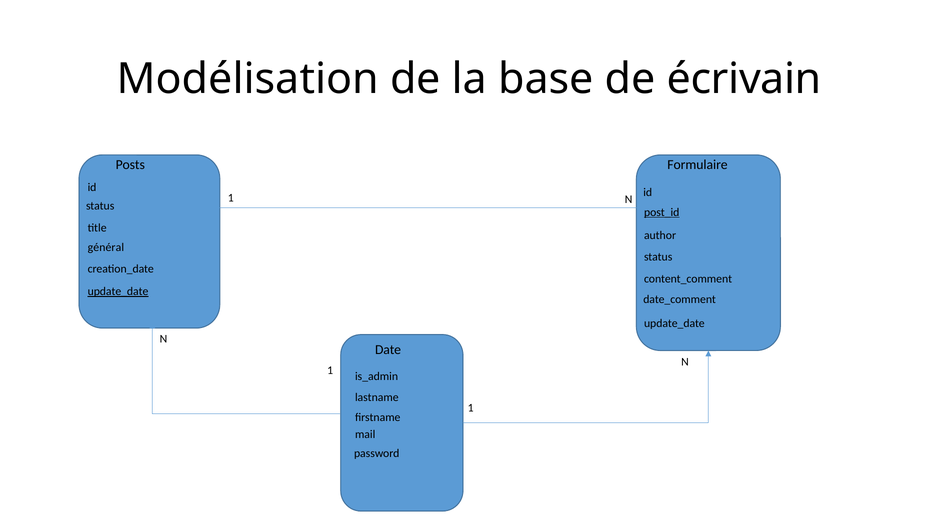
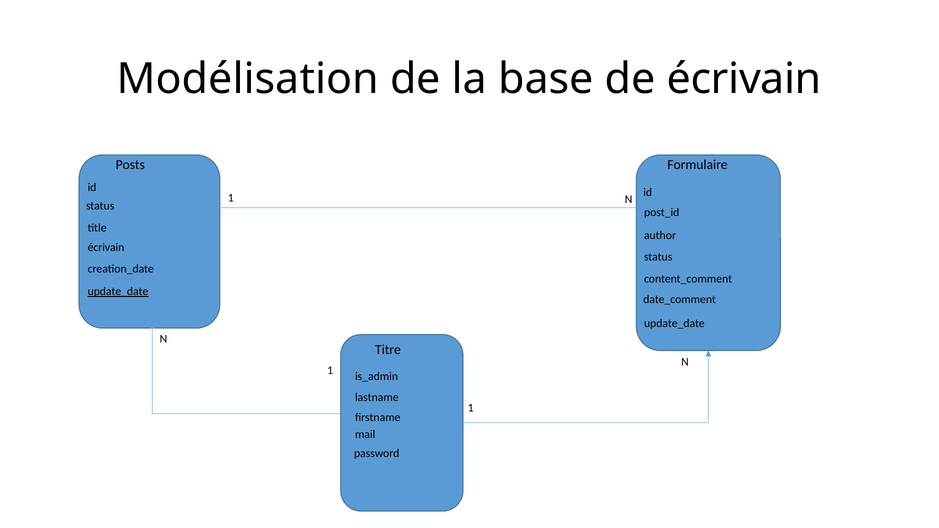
post_id underline: present -> none
général at (106, 248): général -> écrivain
Date: Date -> Titre
